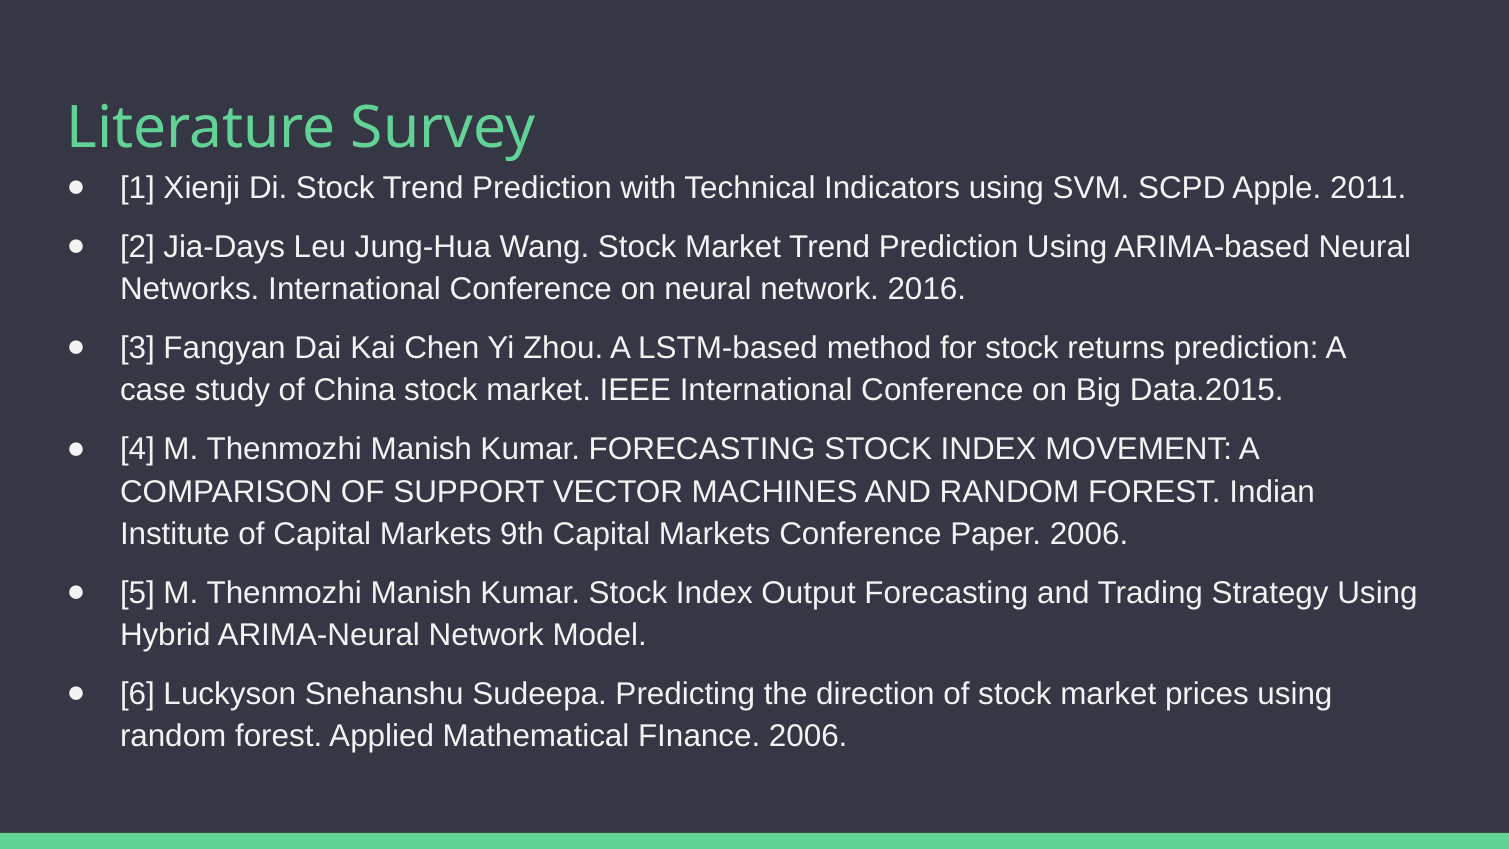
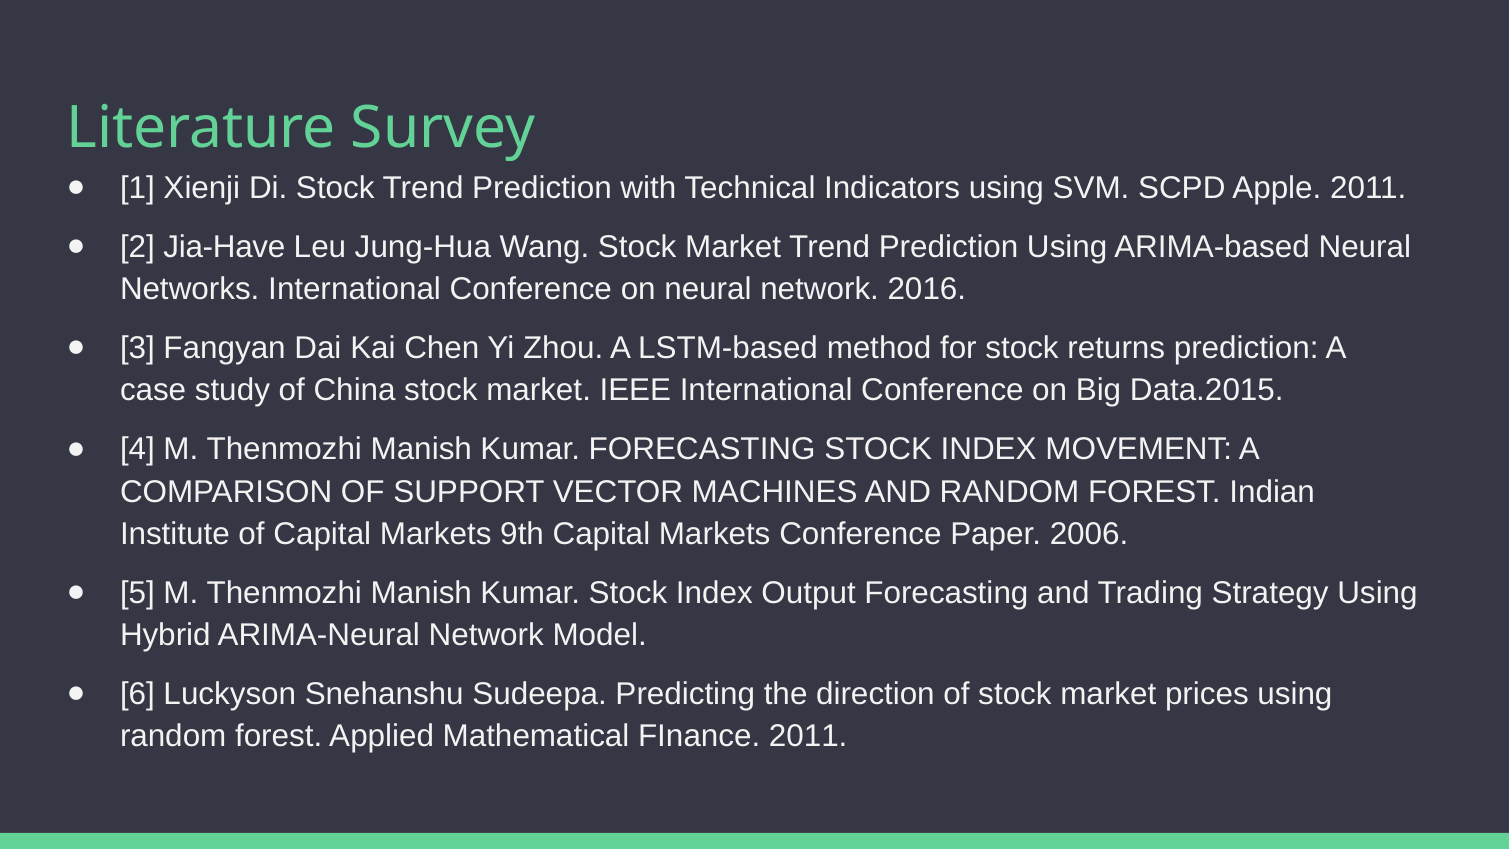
Jia-Days: Jia-Days -> Jia-Have
FInance 2006: 2006 -> 2011
